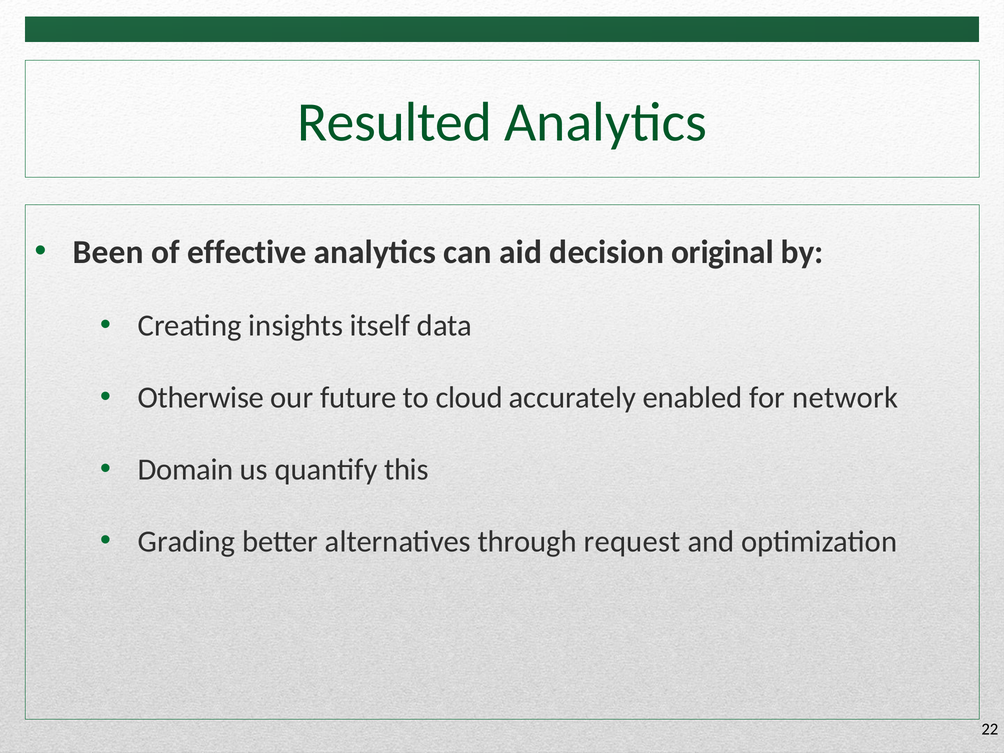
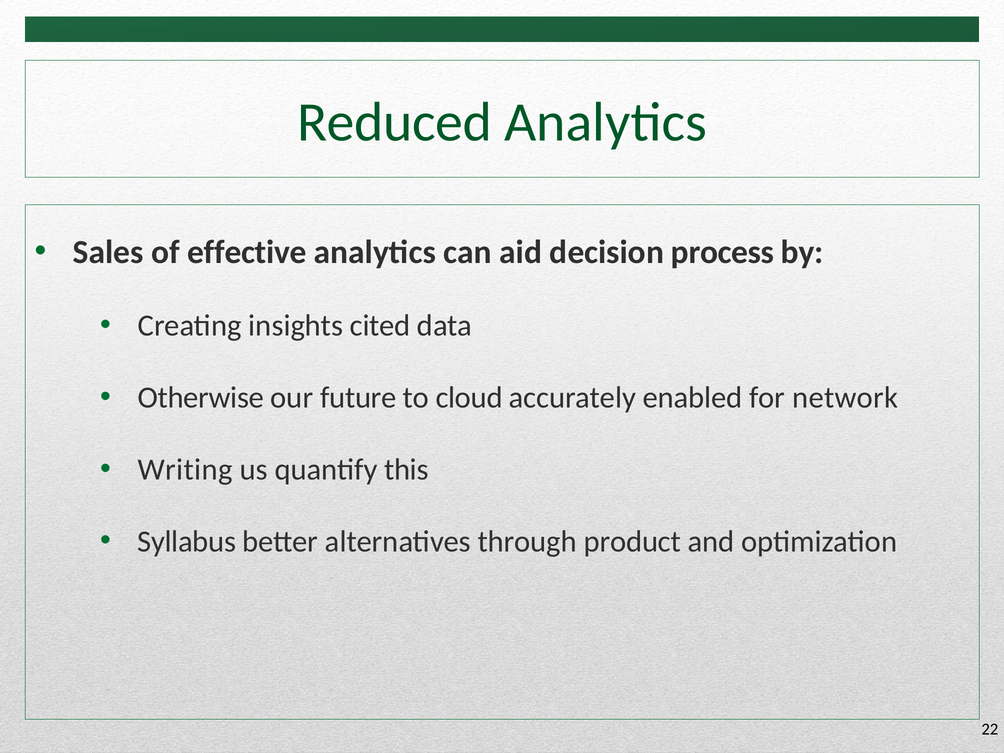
Resulted: Resulted -> Reduced
Been: Been -> Sales
original: original -> process
itself: itself -> cited
Domain: Domain -> Writing
Grading: Grading -> Syllabus
request: request -> product
